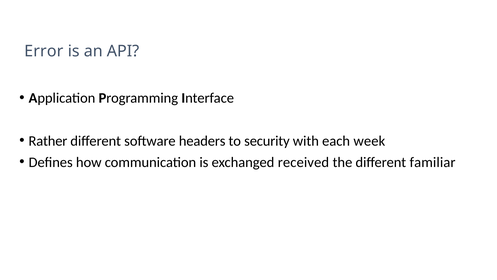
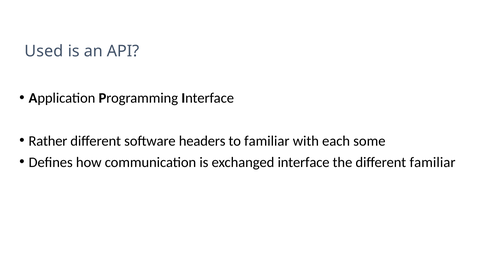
Error: Error -> Used
to security: security -> familiar
week: week -> some
exchanged received: received -> interface
